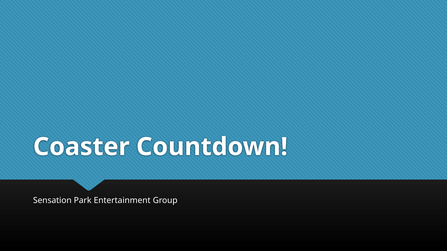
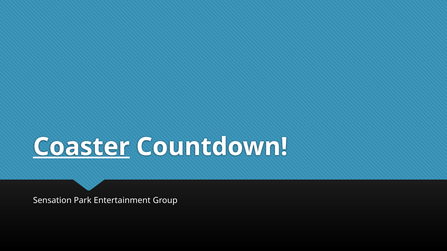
Coaster underline: none -> present
